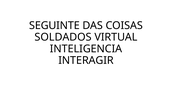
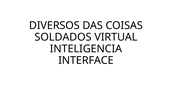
SEGUINTE: SEGUINTE -> DIVERSOS
INTERAGIR: INTERAGIR -> INTERFACE
